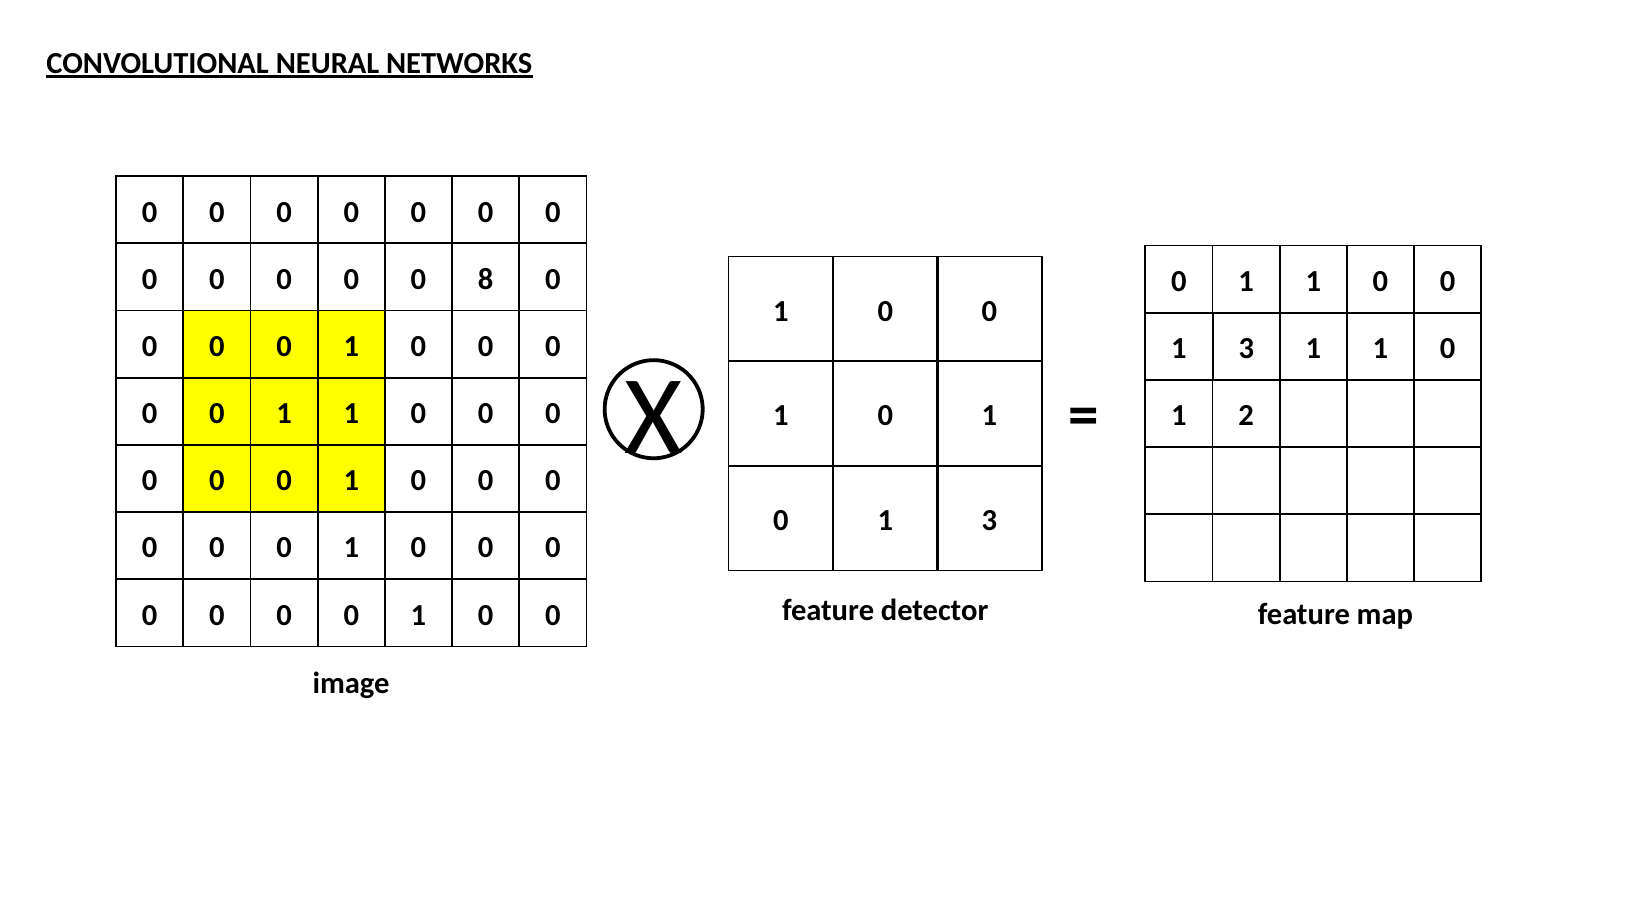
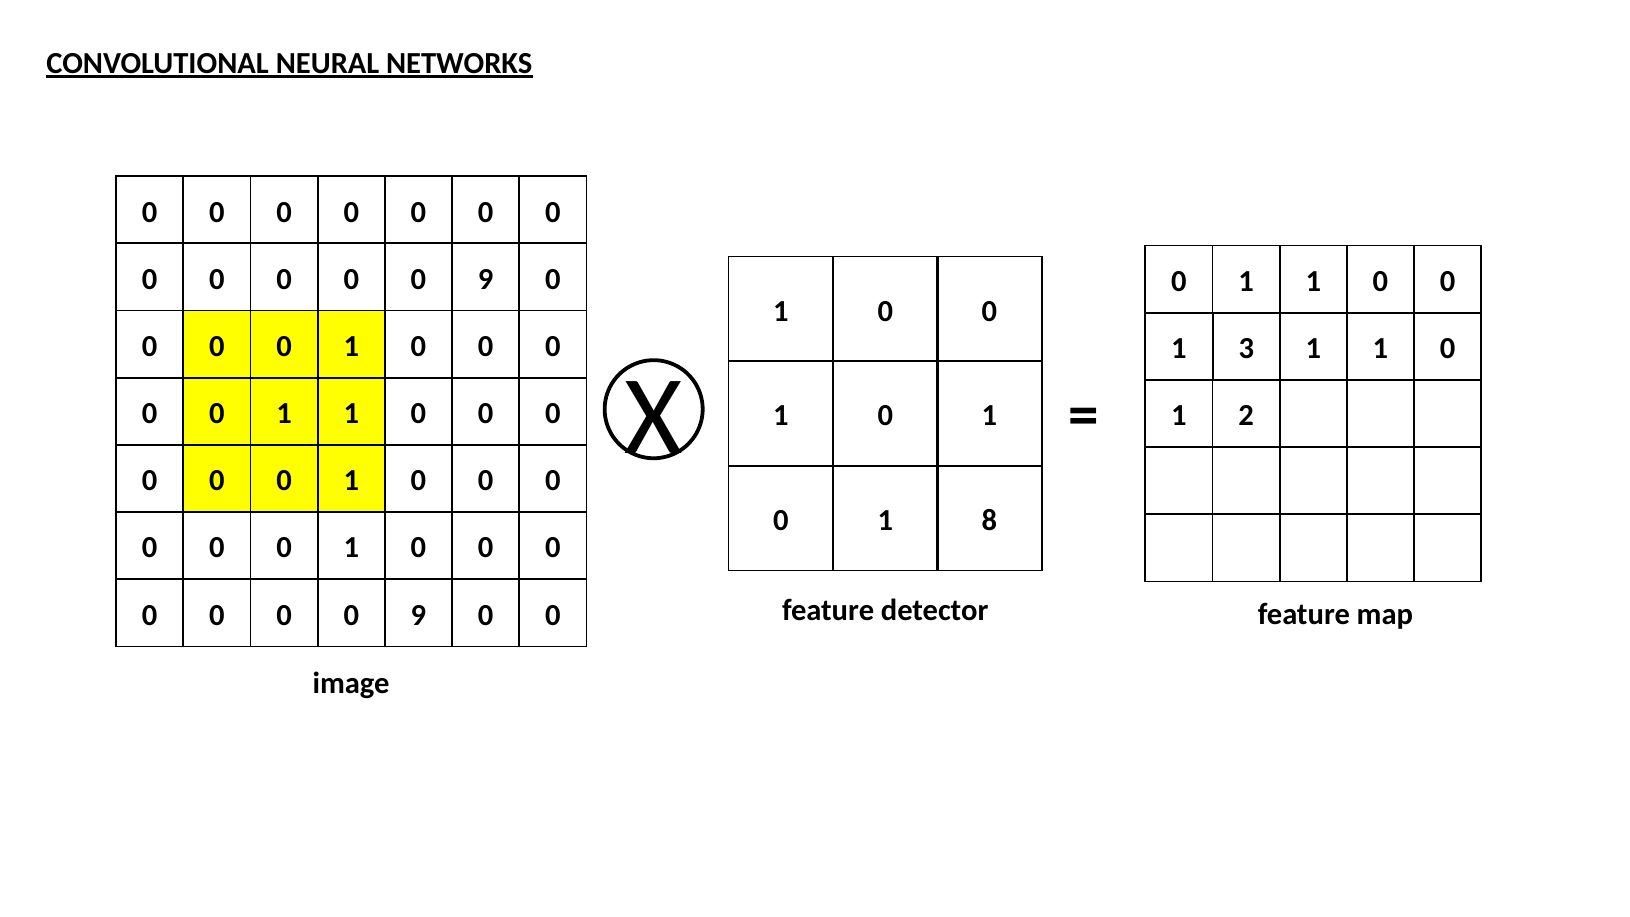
8 at (486, 279): 8 -> 9
1 3: 3 -> 8
1 at (418, 615): 1 -> 9
